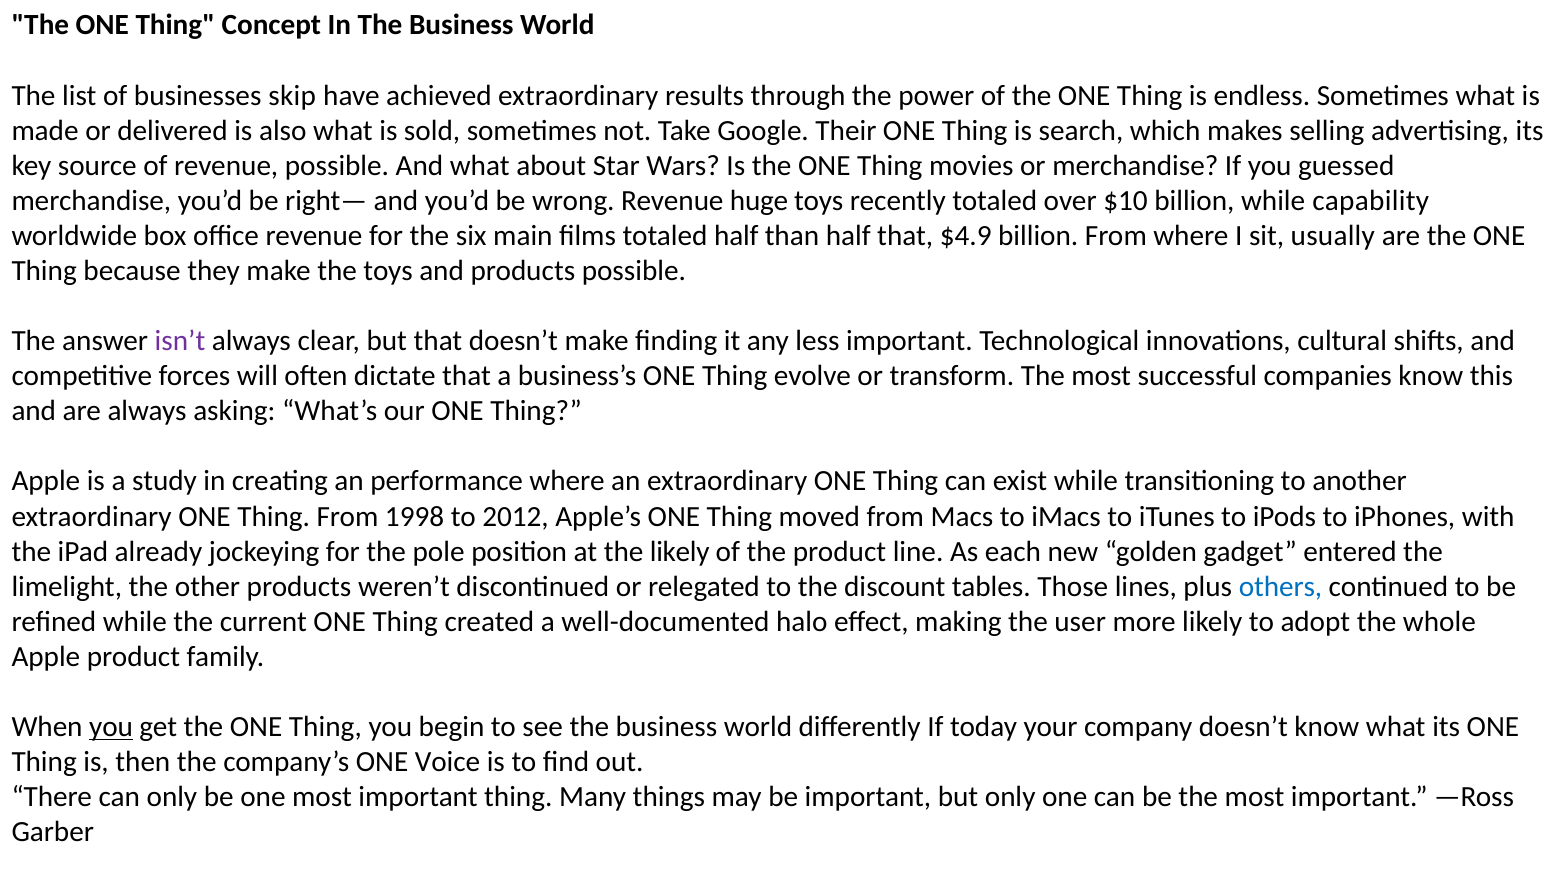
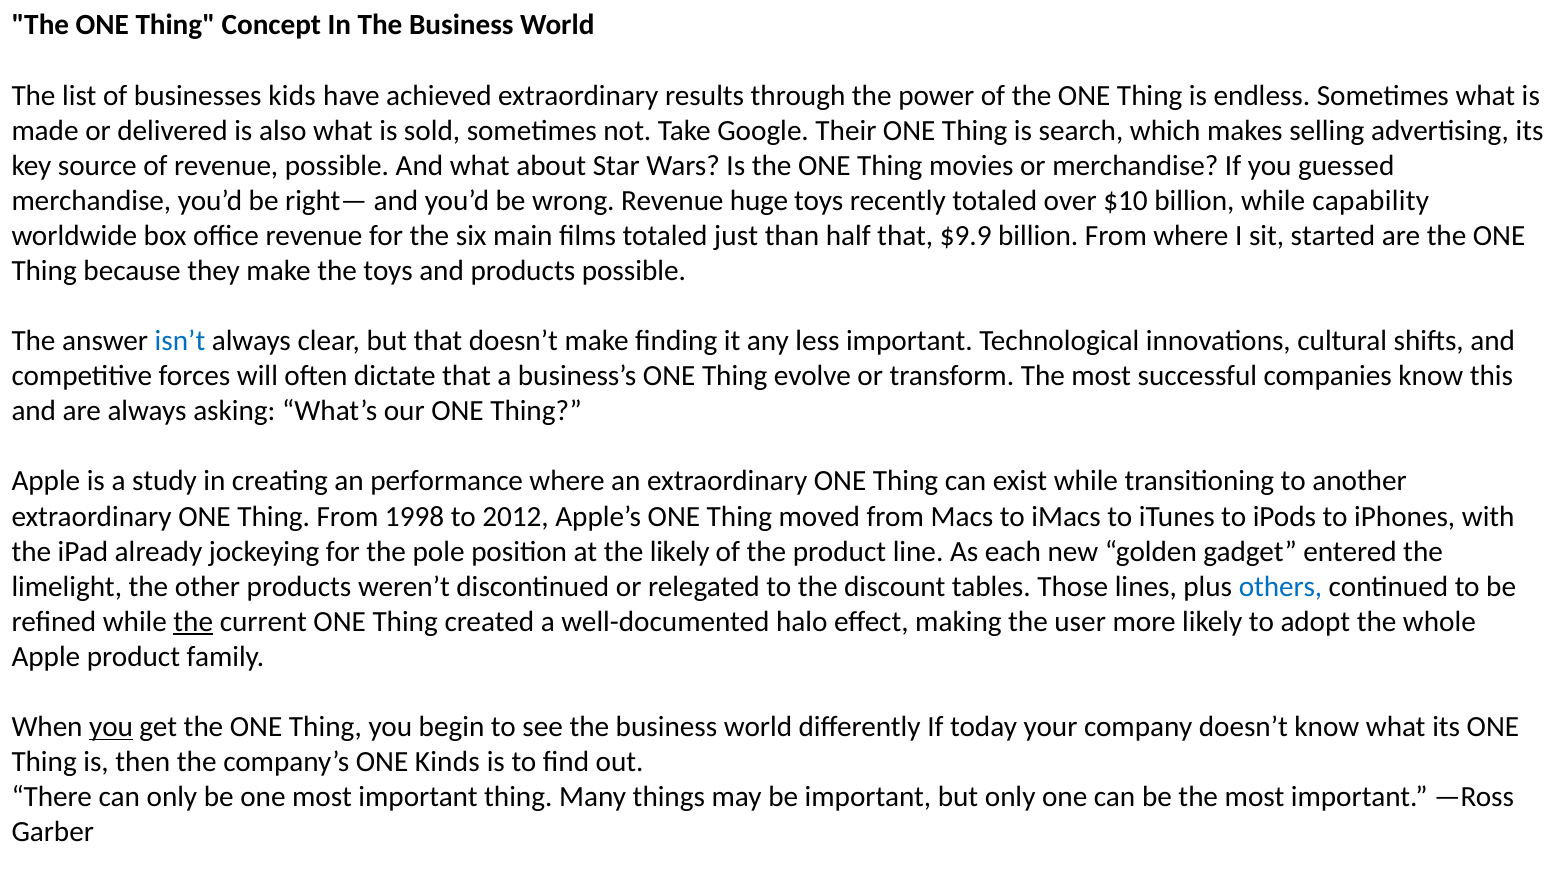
skip: skip -> kids
totaled half: half -> just
$4.9: $4.9 -> $9.9
usually: usually -> started
isn’t colour: purple -> blue
the at (193, 622) underline: none -> present
Voice: Voice -> Kinds
